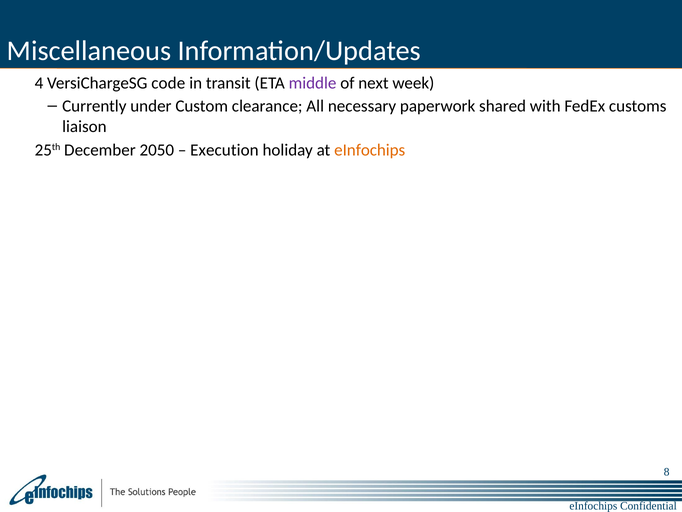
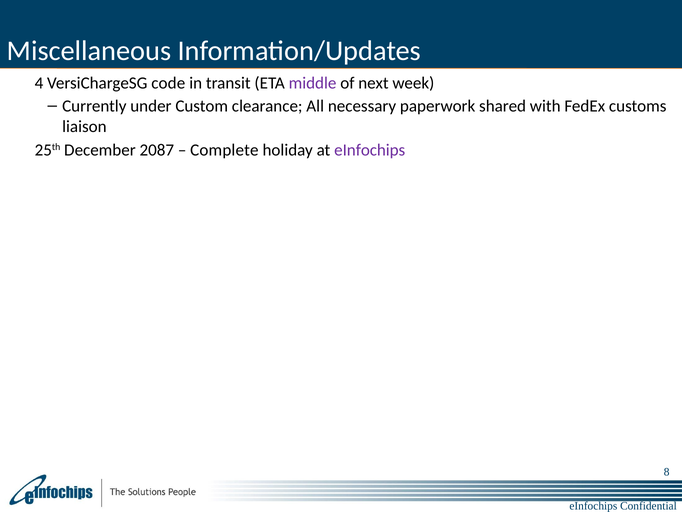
2050: 2050 -> 2087
Execution: Execution -> Complete
eInfochips at (370, 150) colour: orange -> purple
